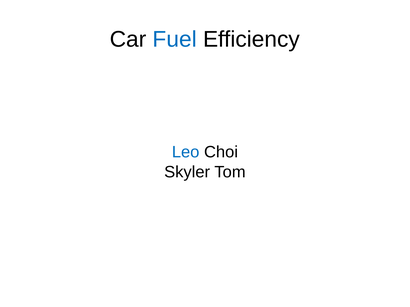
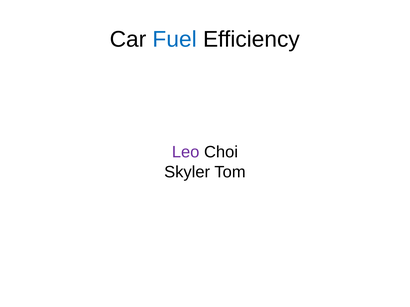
Leo colour: blue -> purple
